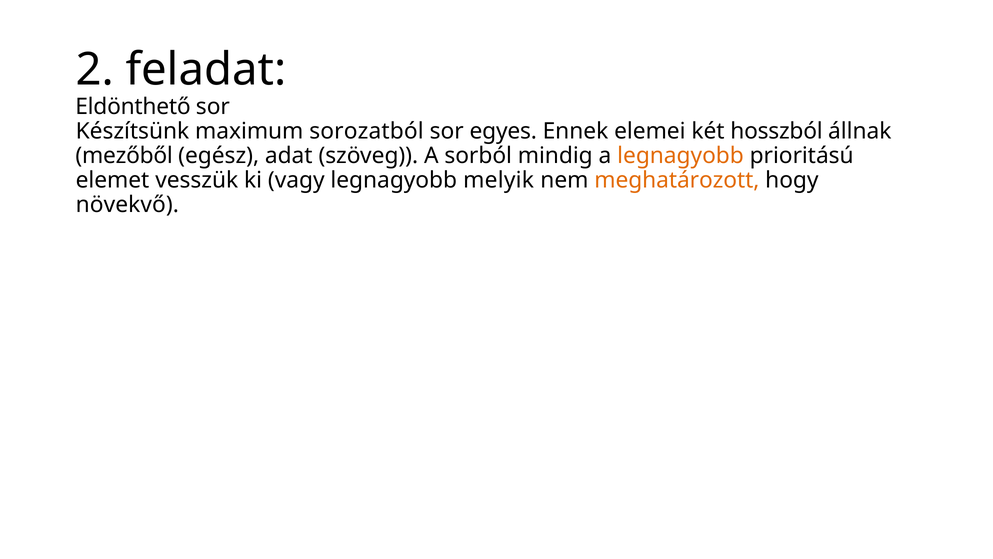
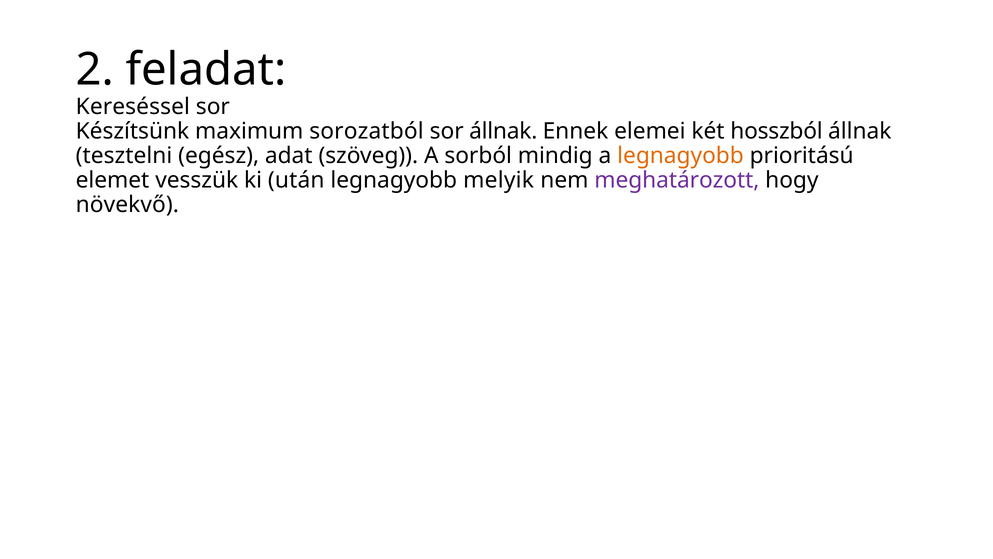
Eldönthető: Eldönthető -> Kereséssel
sor egyes: egyes -> állnak
mezőből: mezőből -> tesztelni
vagy: vagy -> után
meghatározott colour: orange -> purple
